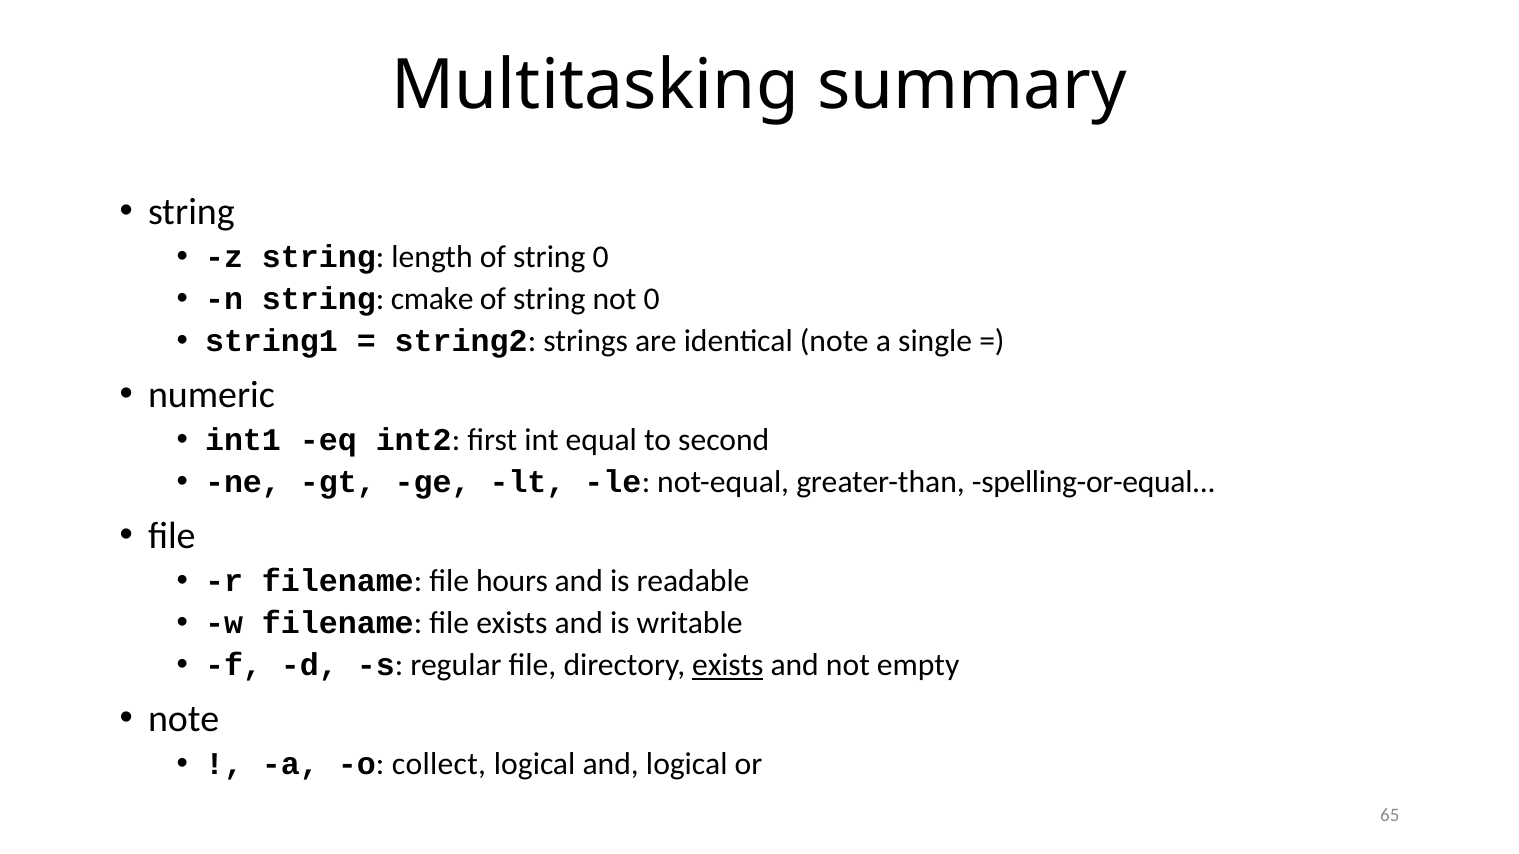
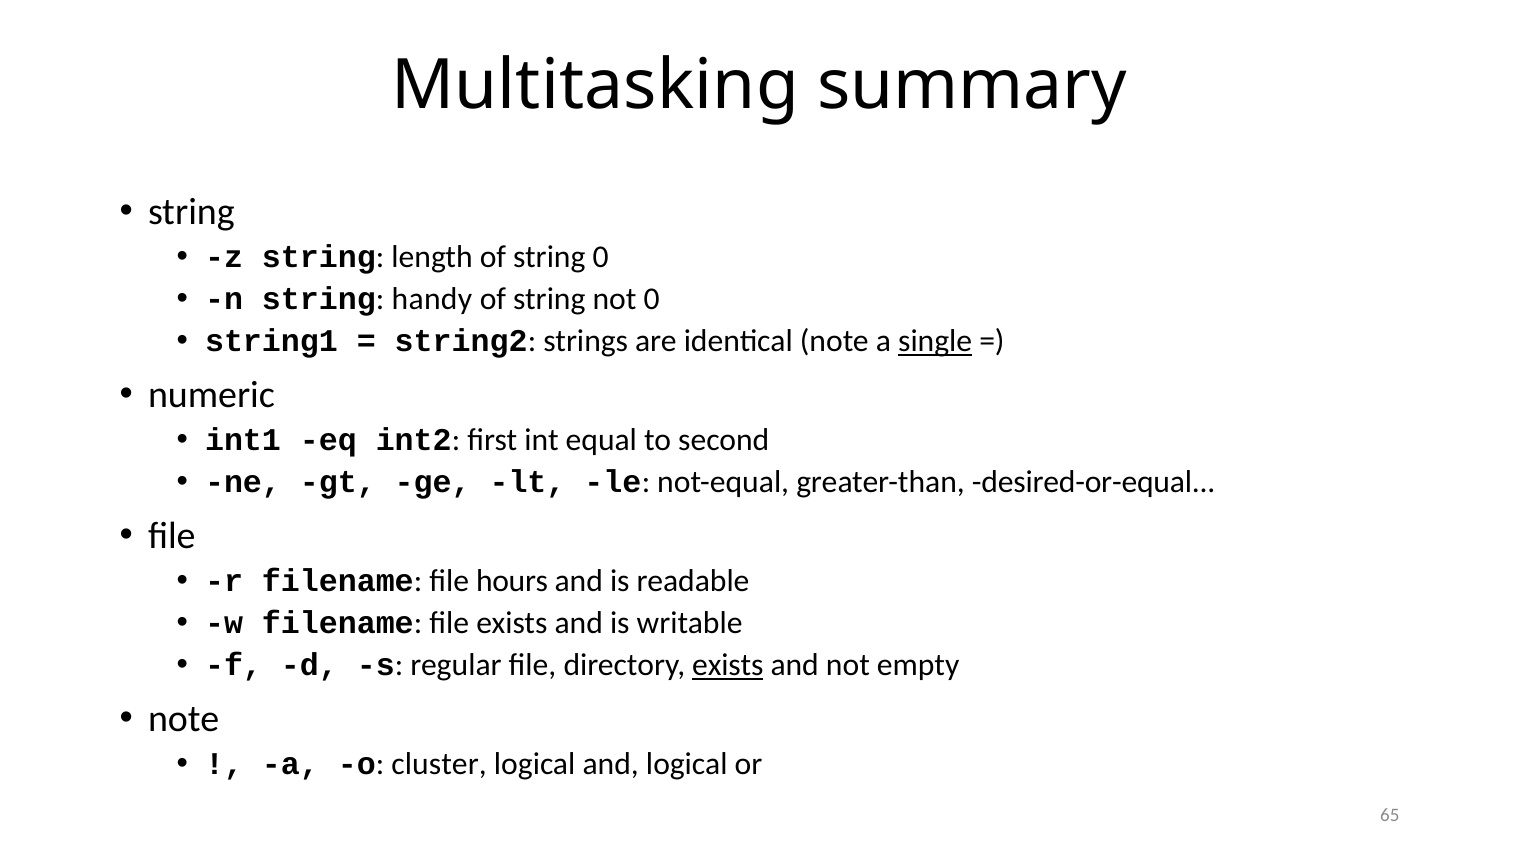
cmake: cmake -> handy
single underline: none -> present
spelling-or-equal: spelling-or-equal -> desired-or-equal
collect: collect -> cluster
